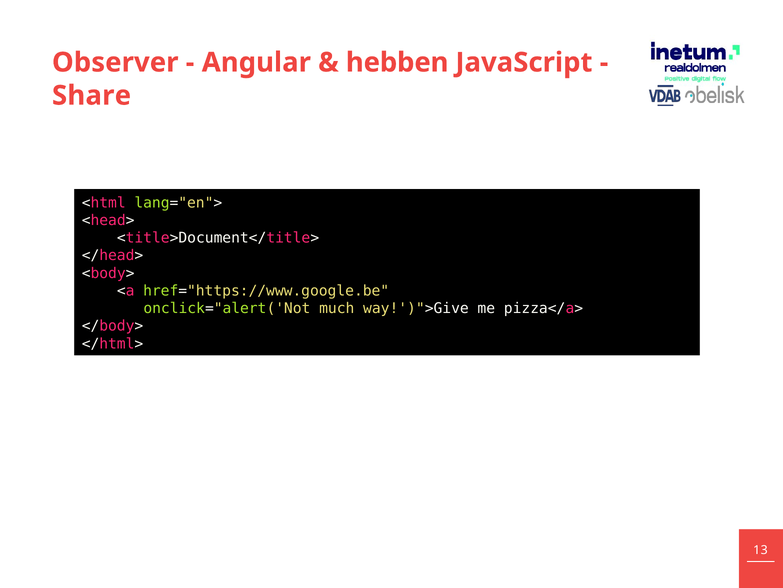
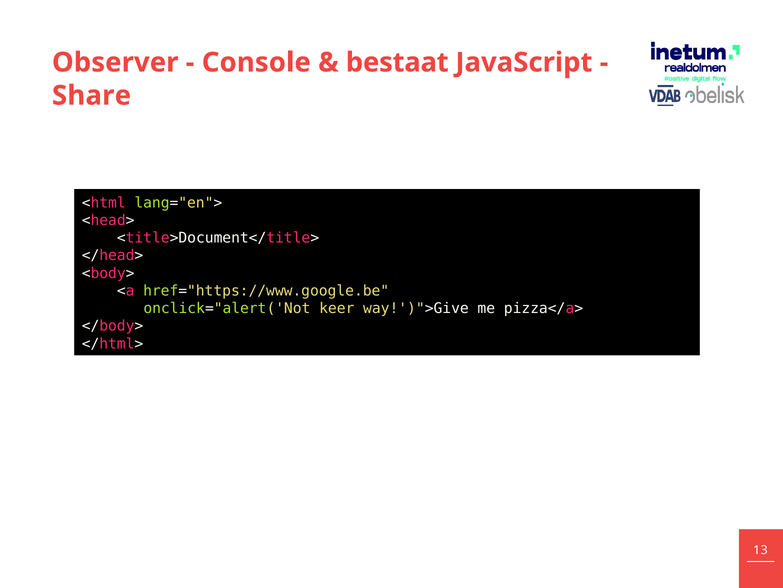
Angular: Angular -> Console
hebben: hebben -> bestaat
much: much -> keer
